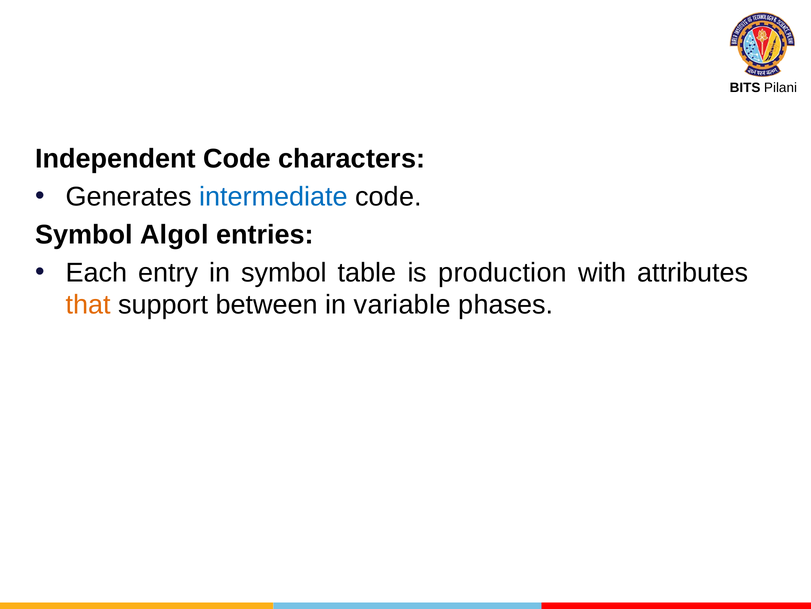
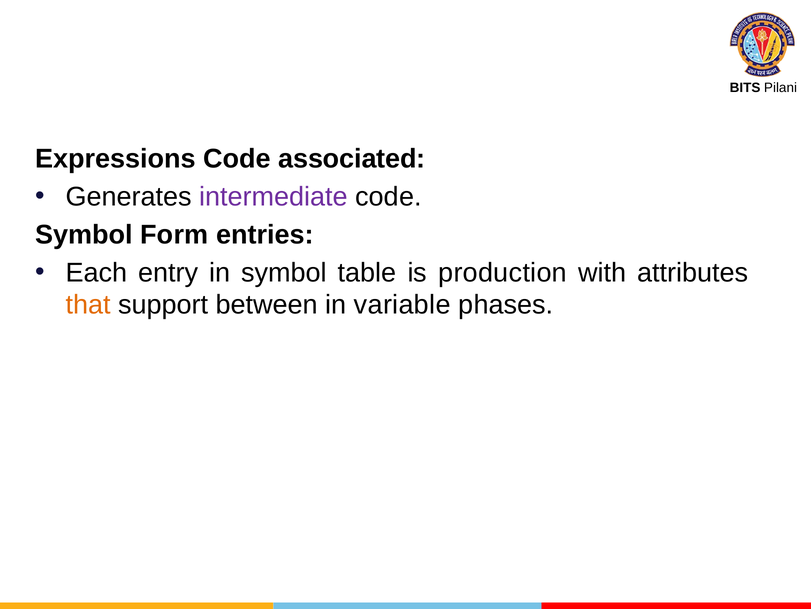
Independent: Independent -> Expressions
characters: characters -> associated
intermediate colour: blue -> purple
Algol: Algol -> Form
